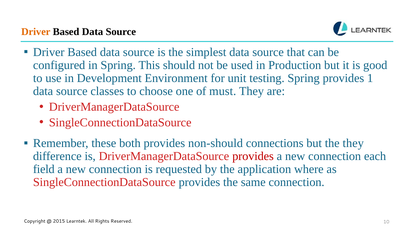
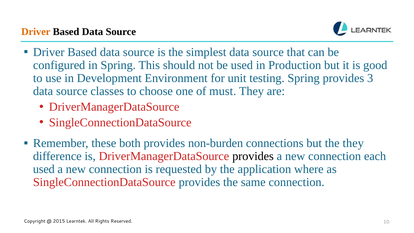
1: 1 -> 3
non-should: non-should -> non-burden
provides at (253, 156) colour: red -> black
field at (44, 169): field -> used
